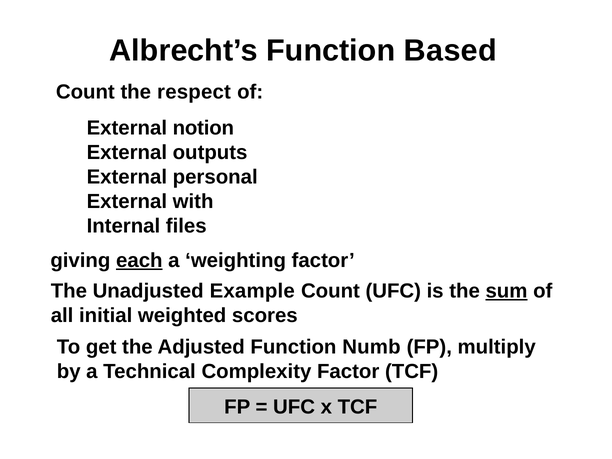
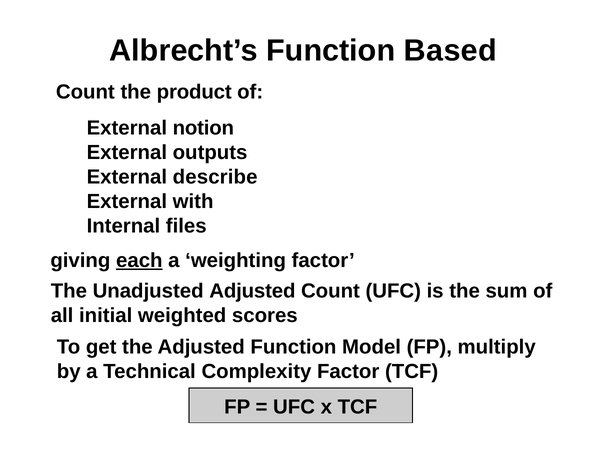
respect: respect -> product
personal: personal -> describe
Unadjusted Example: Example -> Adjusted
sum underline: present -> none
Numb: Numb -> Model
